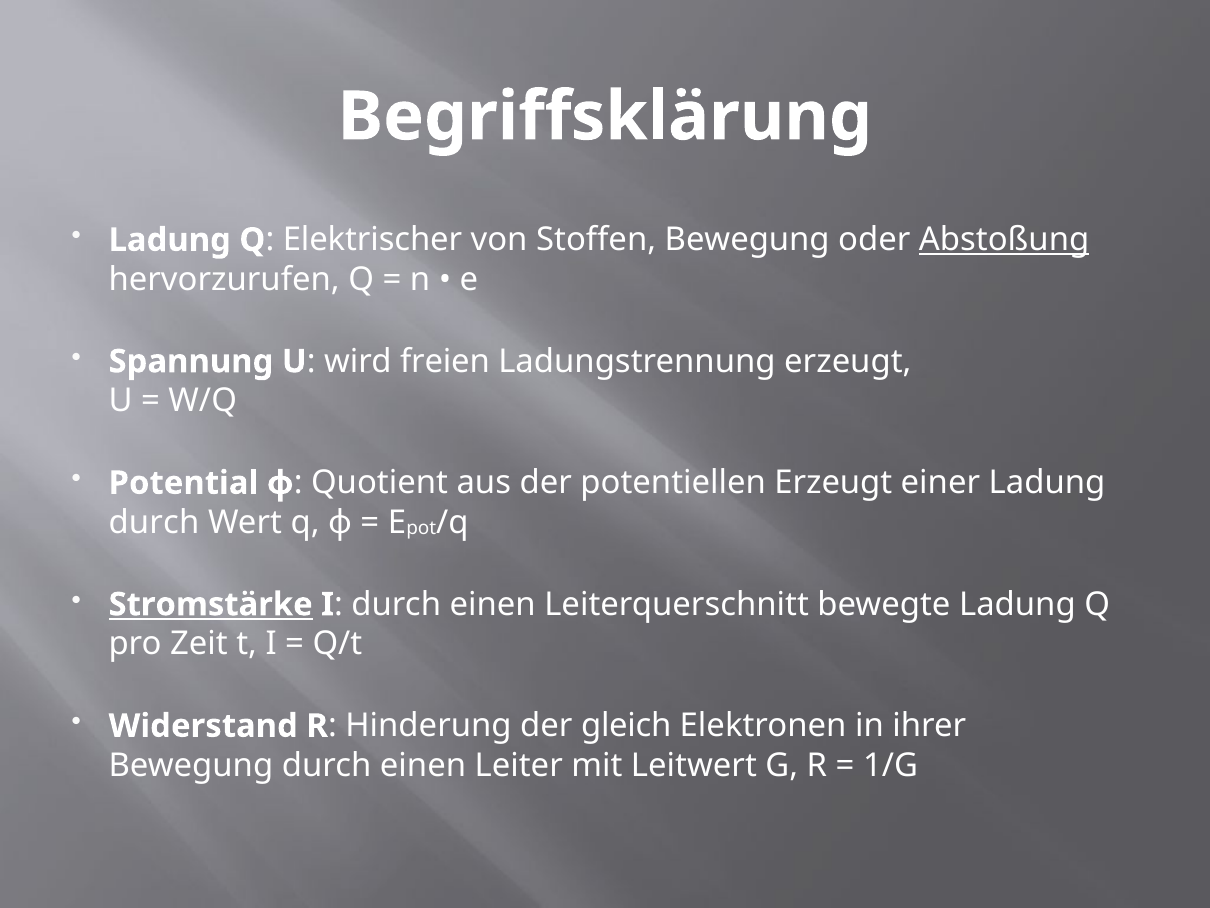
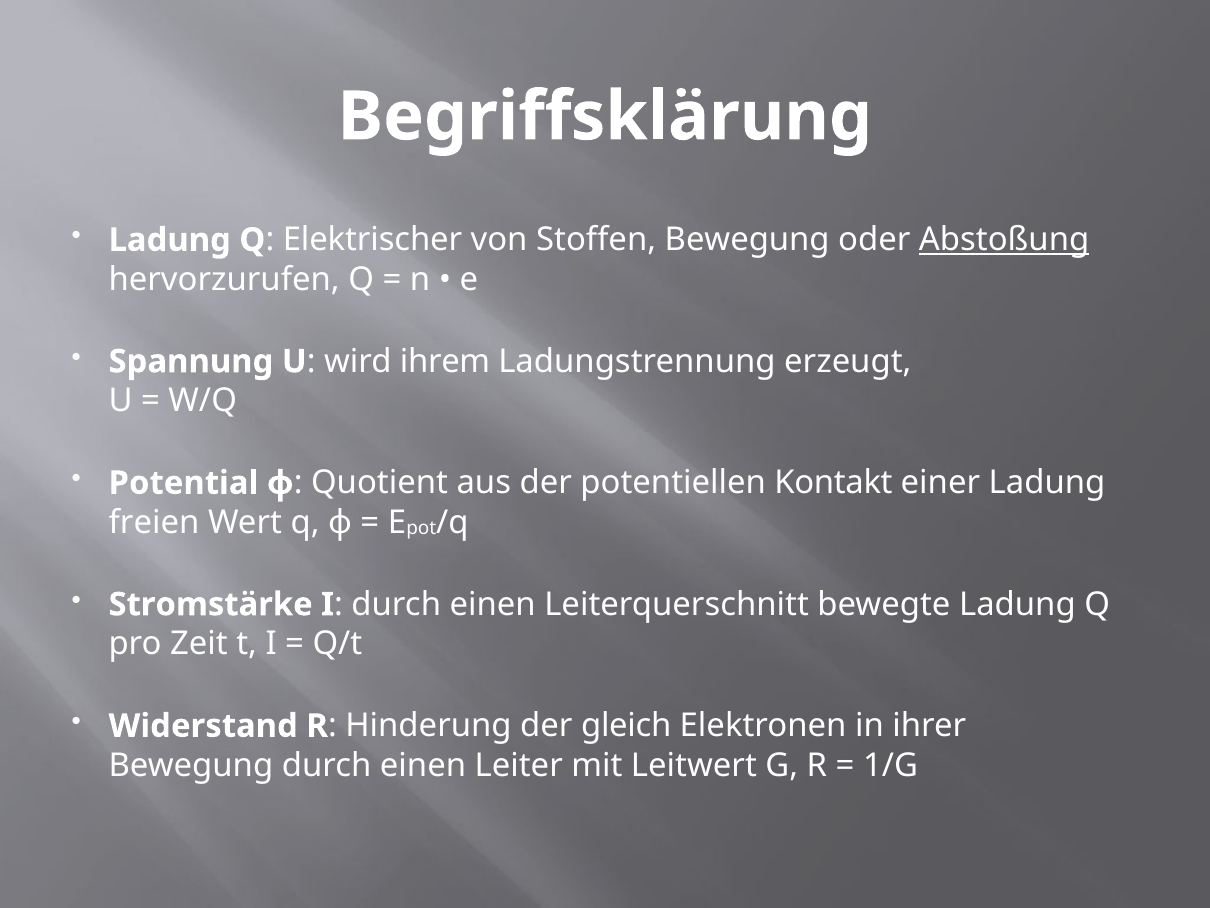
freien: freien -> ihrem
potentiellen Erzeugt: Erzeugt -> Kontakt
durch at (154, 522): durch -> freien
Stromstärke underline: present -> none
